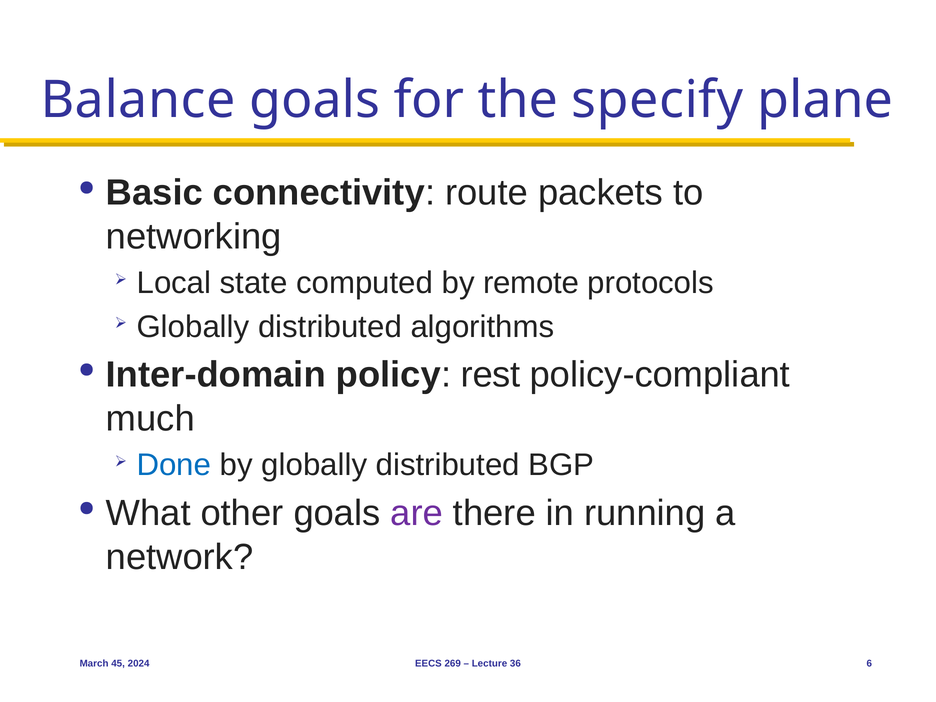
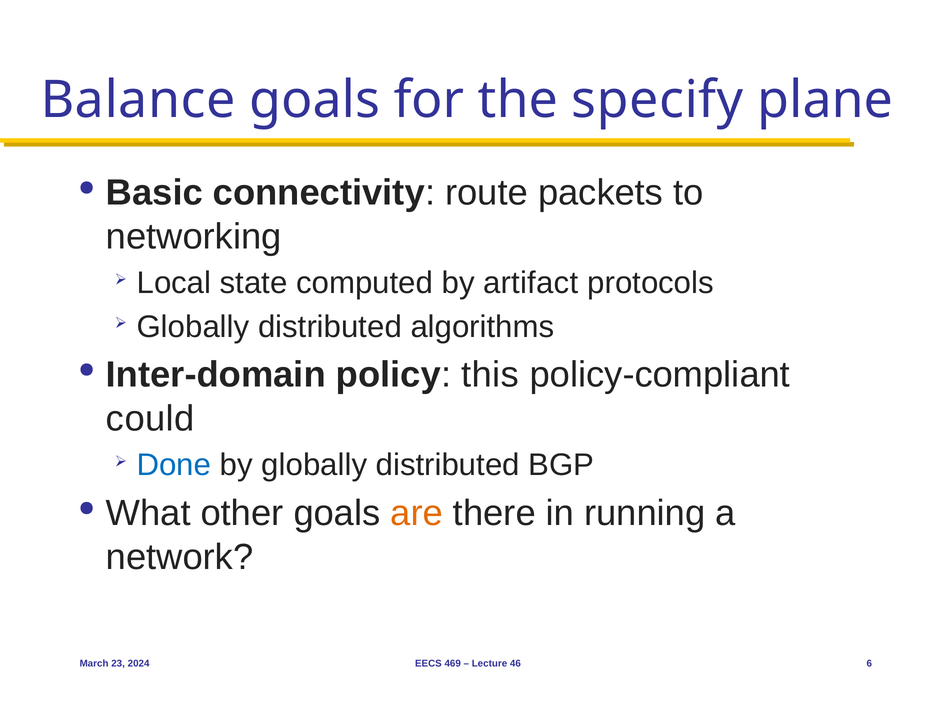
remote: remote -> artifact
rest: rest -> this
much: much -> could
are colour: purple -> orange
45: 45 -> 23
269: 269 -> 469
36: 36 -> 46
